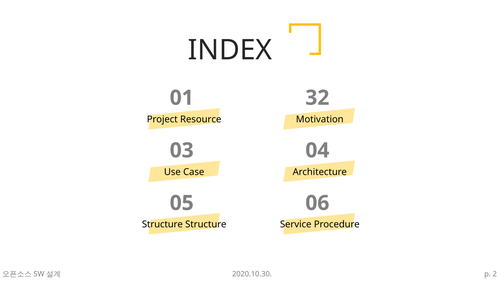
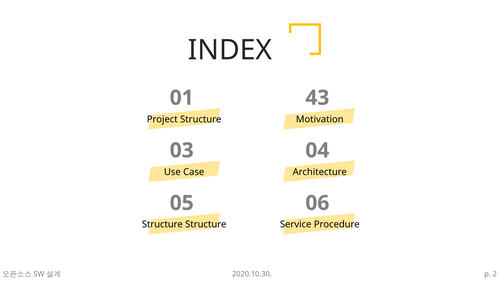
32: 32 -> 43
Project Resource: Resource -> Structure
